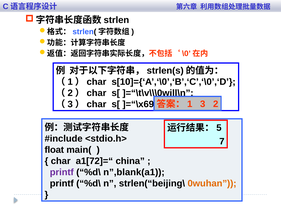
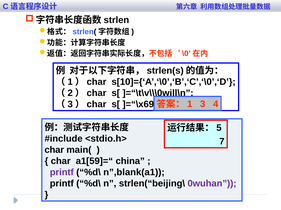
2: 2 -> 4
float at (54, 150): float -> char
a1[72]=“: a1[72]=“ -> a1[59]=“
0wuhan colour: orange -> purple
